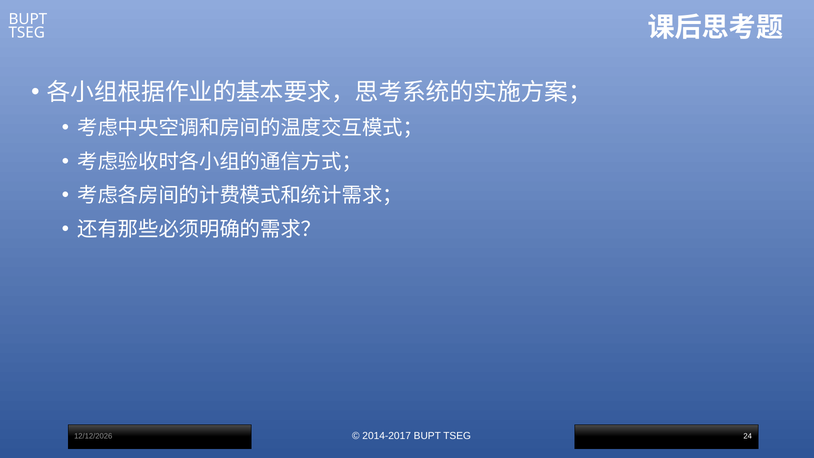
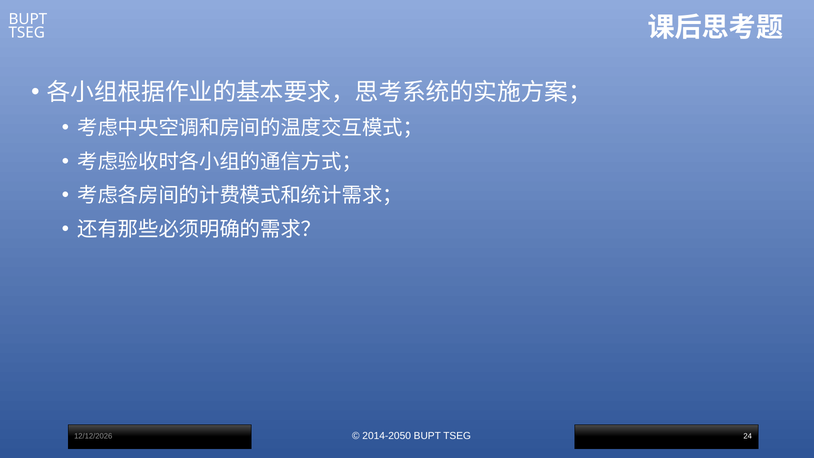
2014-2017: 2014-2017 -> 2014-2050
